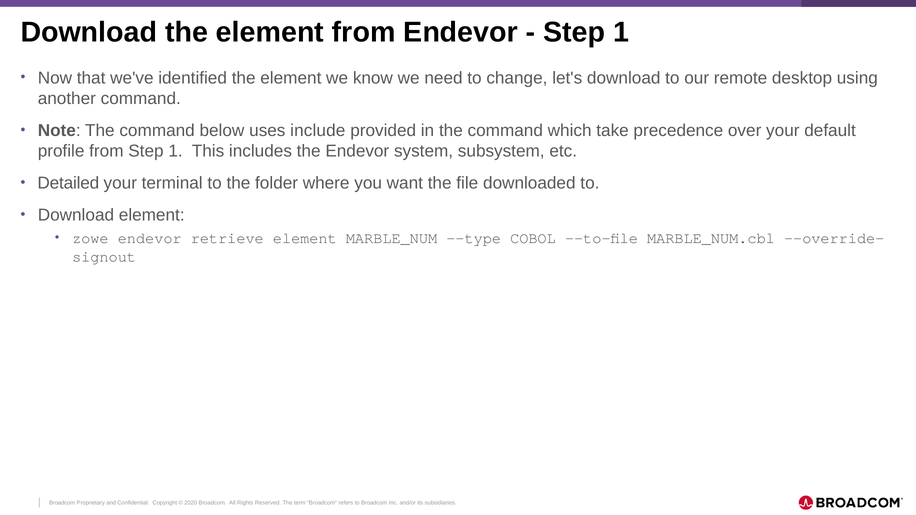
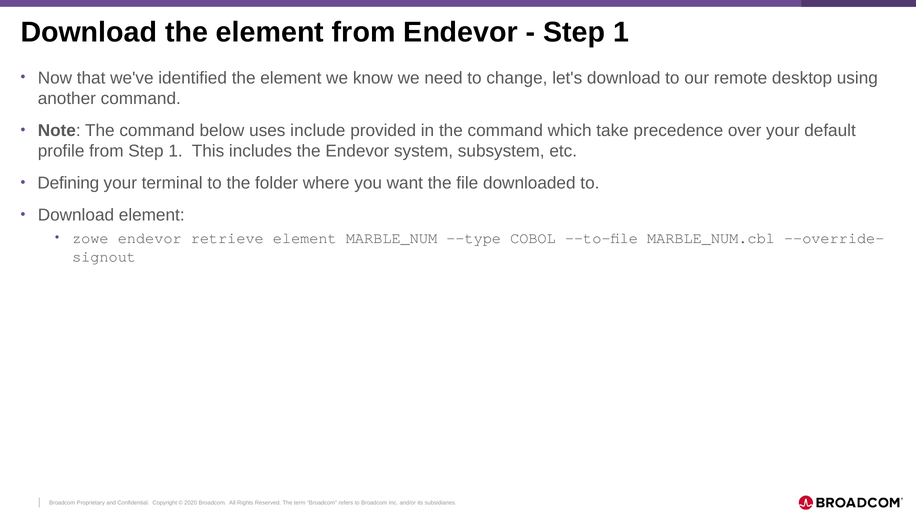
Detailed: Detailed -> Defining
